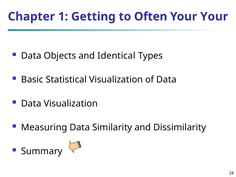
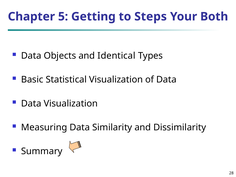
1: 1 -> 5
Often: Often -> Steps
Your Your: Your -> Both
